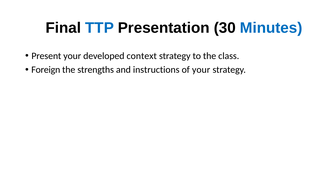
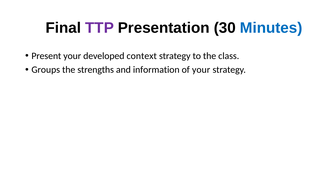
TTP colour: blue -> purple
Foreign: Foreign -> Groups
instructions: instructions -> information
